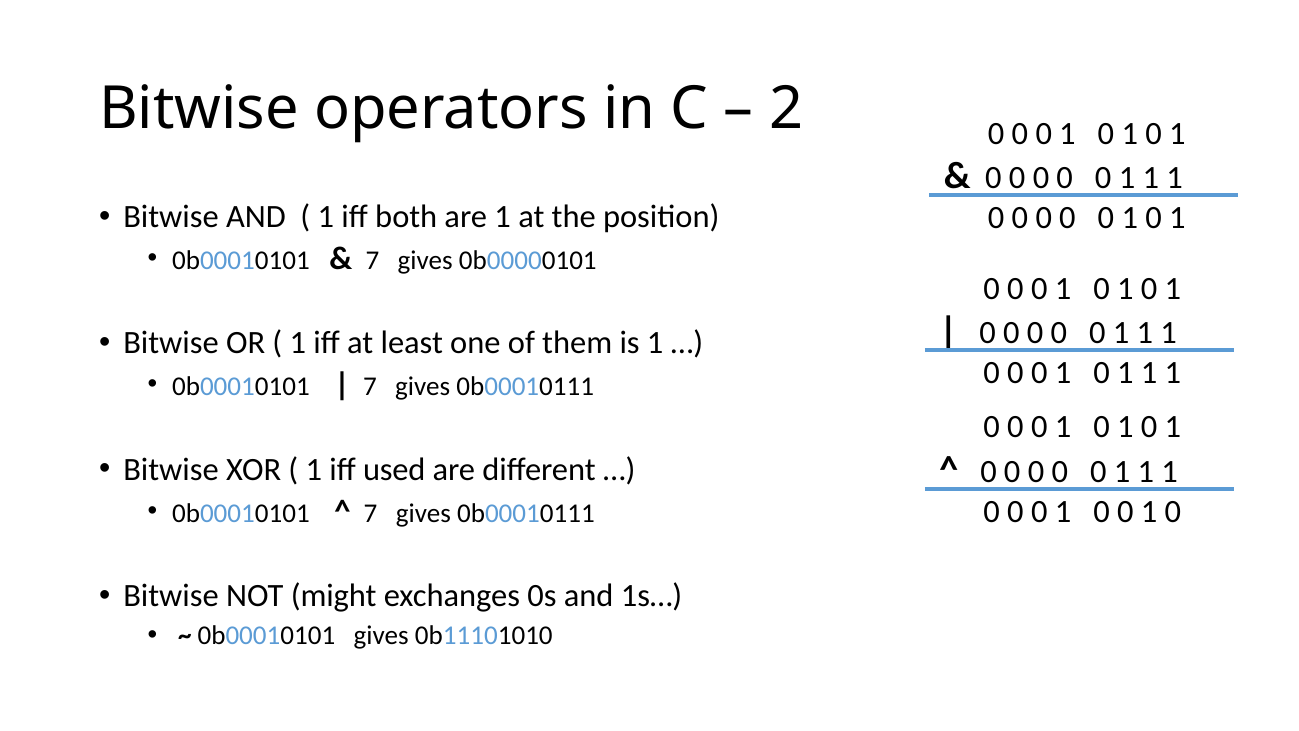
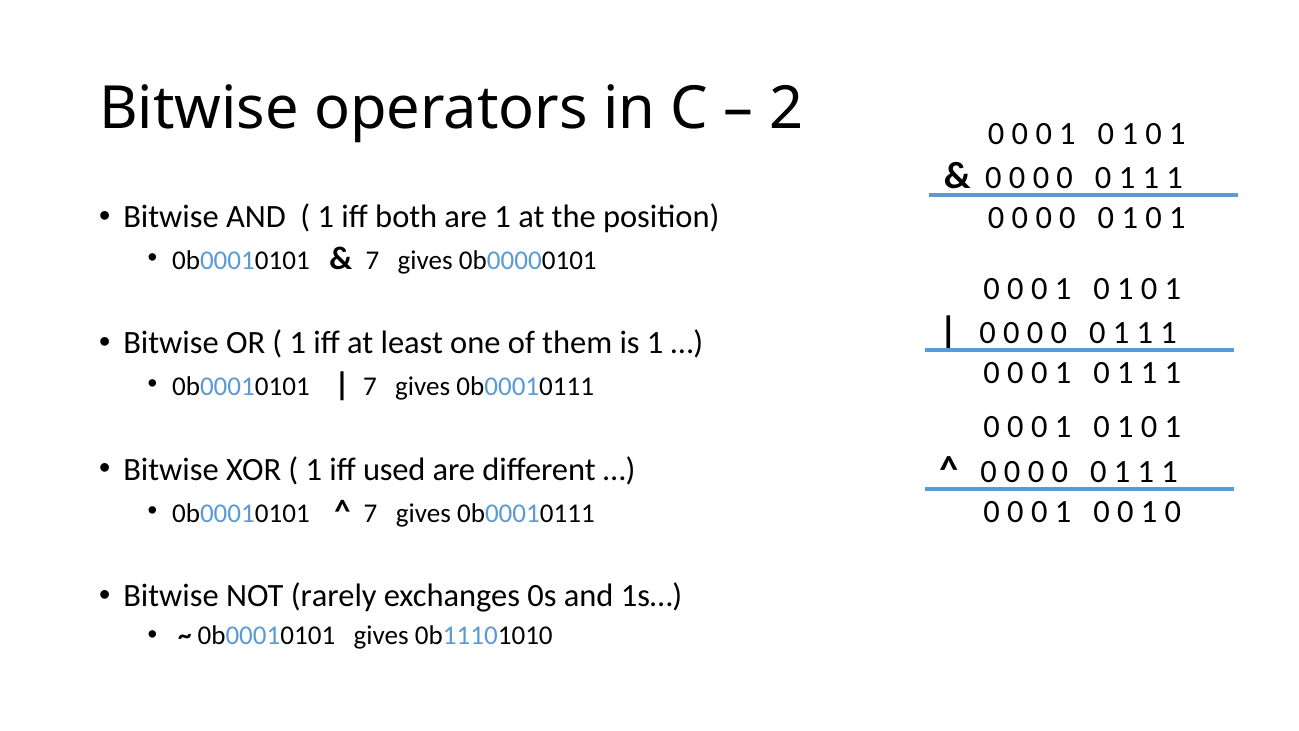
might: might -> rarely
